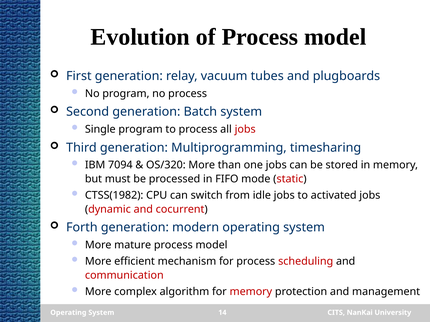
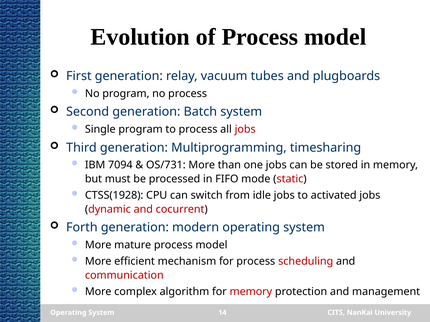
OS/320: OS/320 -> OS/731
CTSS(1982: CTSS(1982 -> CTSS(1928
